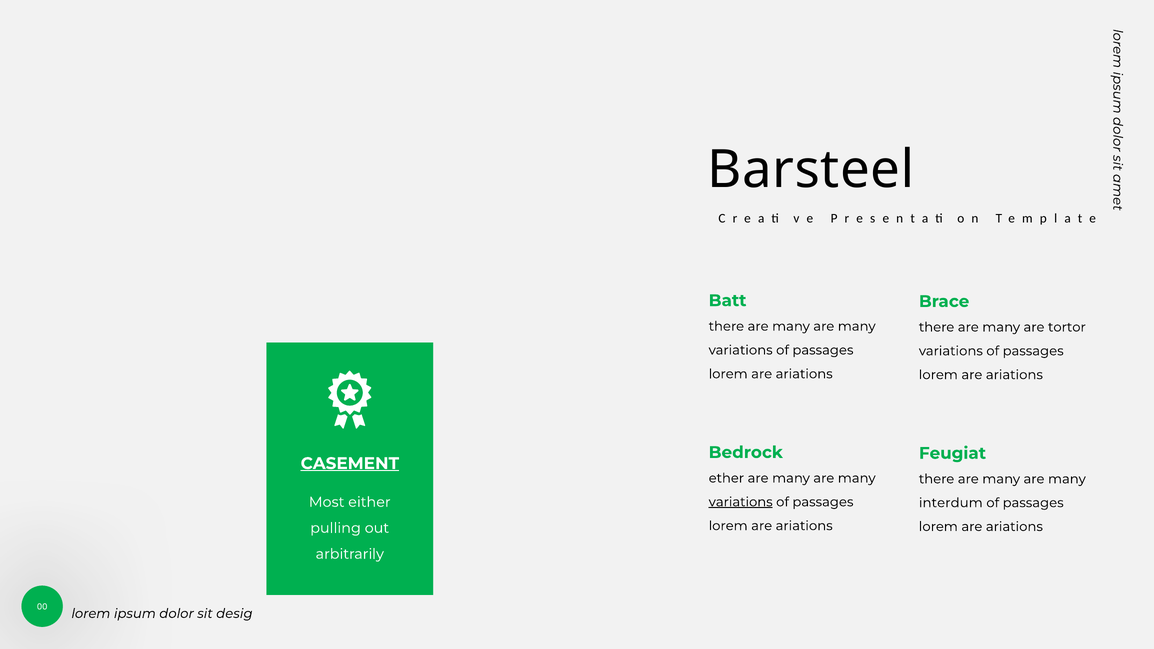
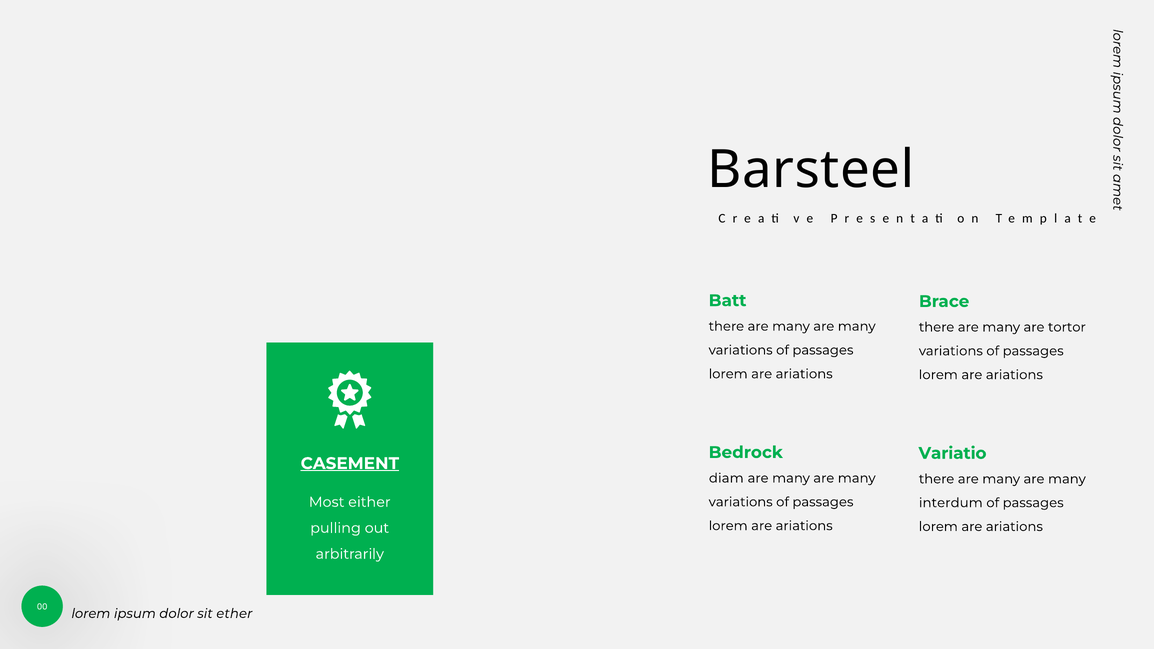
Feugiat: Feugiat -> Variatio
ether: ether -> diam
variations at (741, 502) underline: present -> none
desig: desig -> ether
